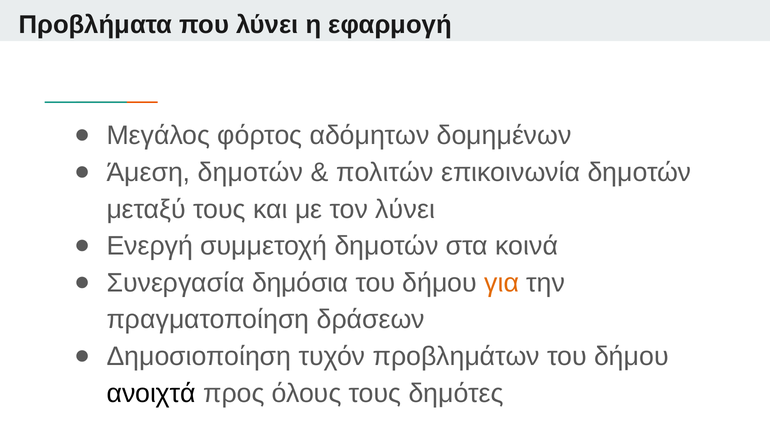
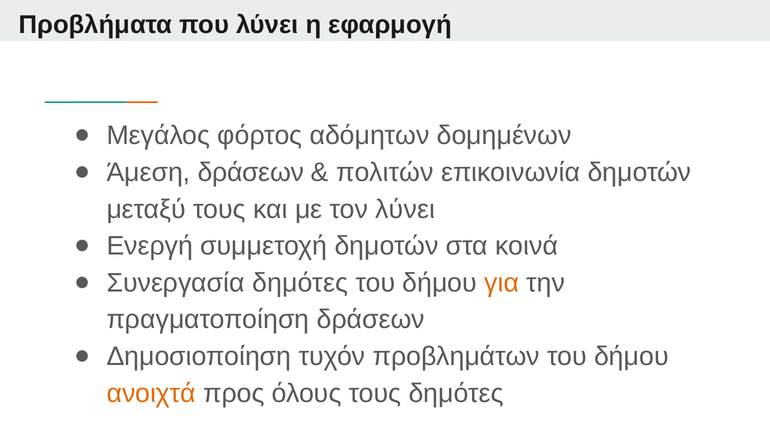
Άμεση δημοτών: δημοτών -> δράσεων
Συνεργασία δημόσια: δημόσια -> δημότες
ανοιχτά colour: black -> orange
